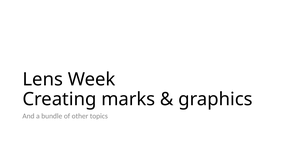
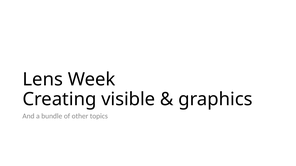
marks: marks -> visible
